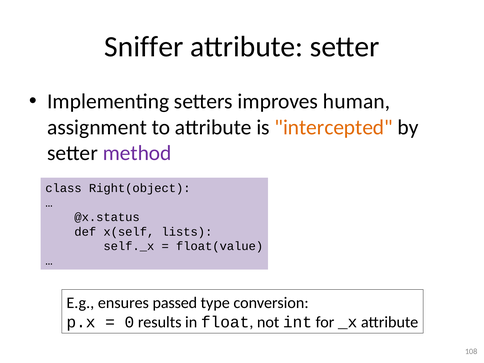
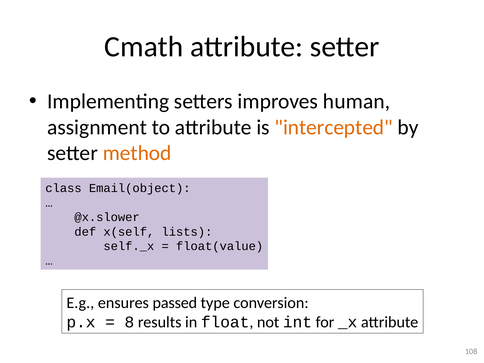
Sniffer: Sniffer -> Cmath
method colour: purple -> orange
Right(object: Right(object -> Email(object
@x.status: @x.status -> @x.slower
0: 0 -> 8
